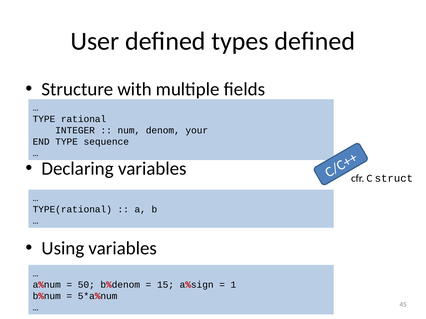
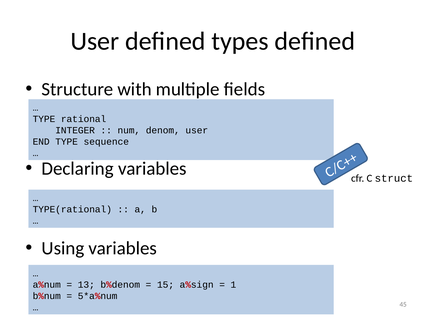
denom your: your -> user
50: 50 -> 13
